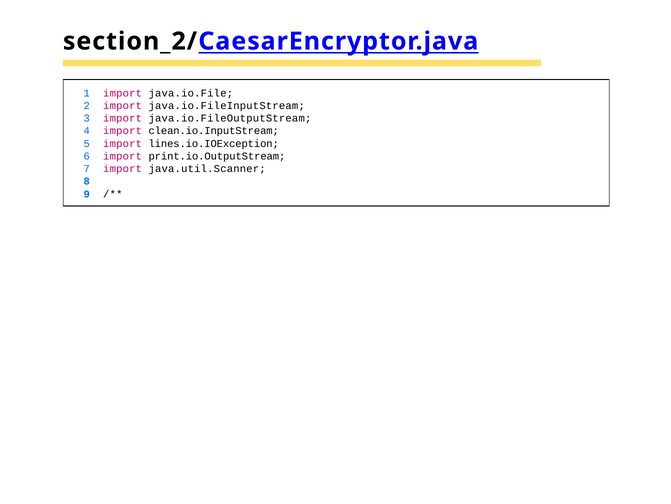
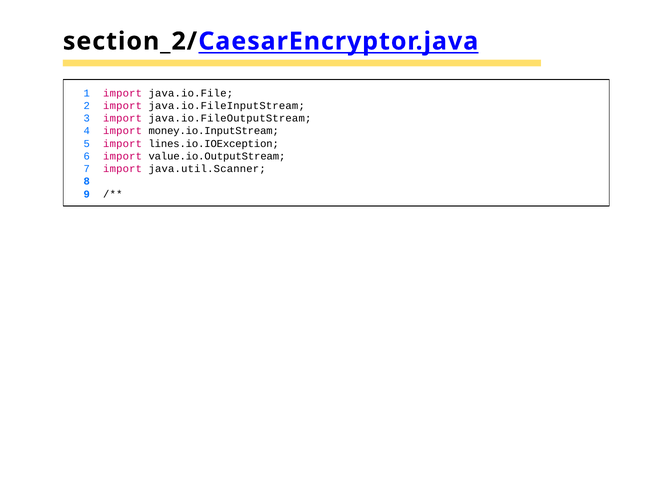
clean.io.InputStream: clean.io.InputStream -> money.io.InputStream
print.io.OutputStream: print.io.OutputStream -> value.io.OutputStream
